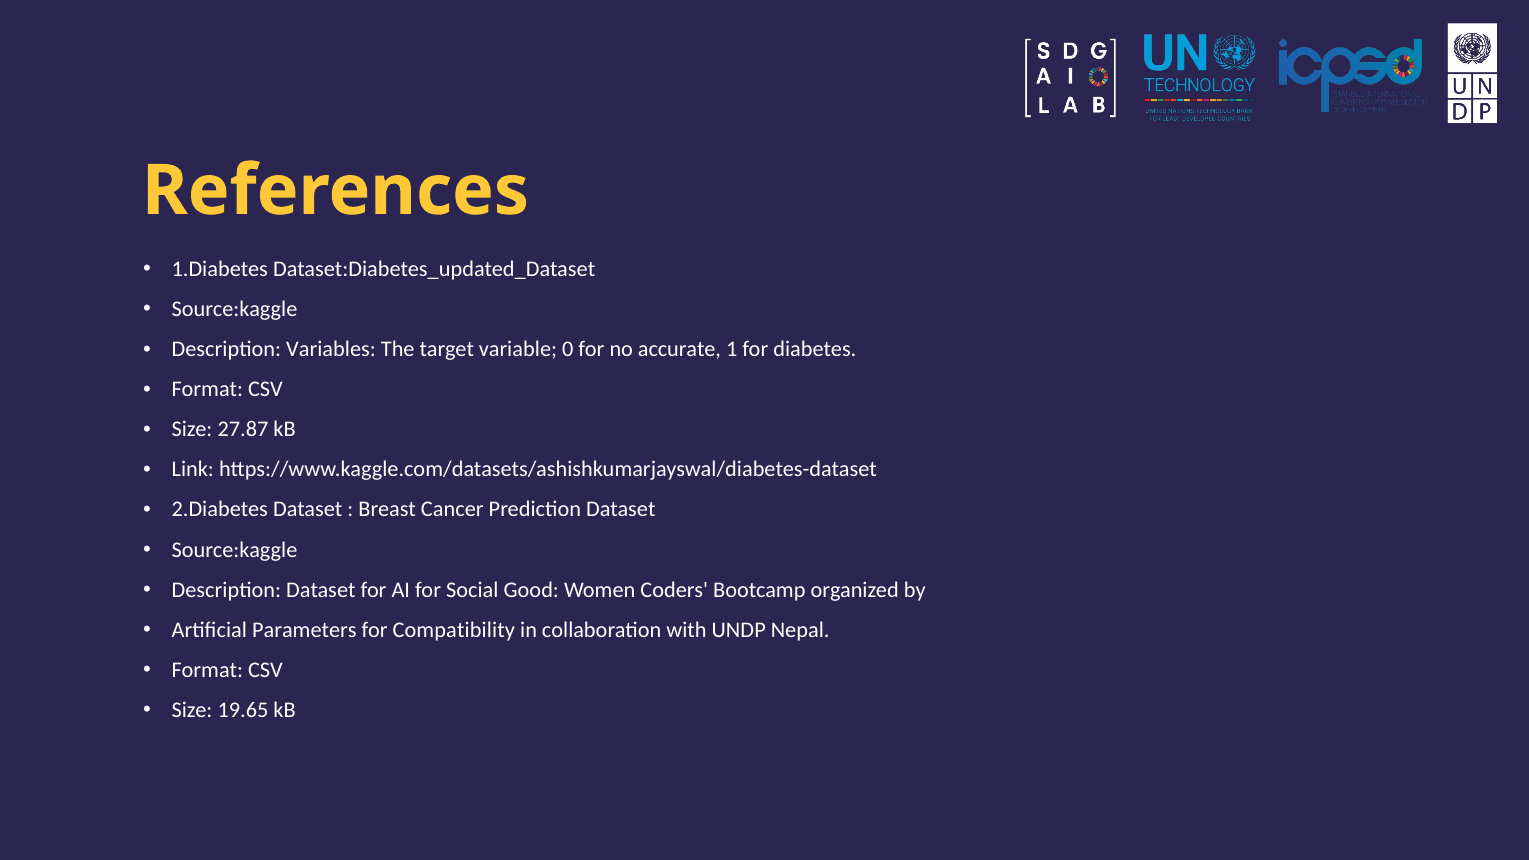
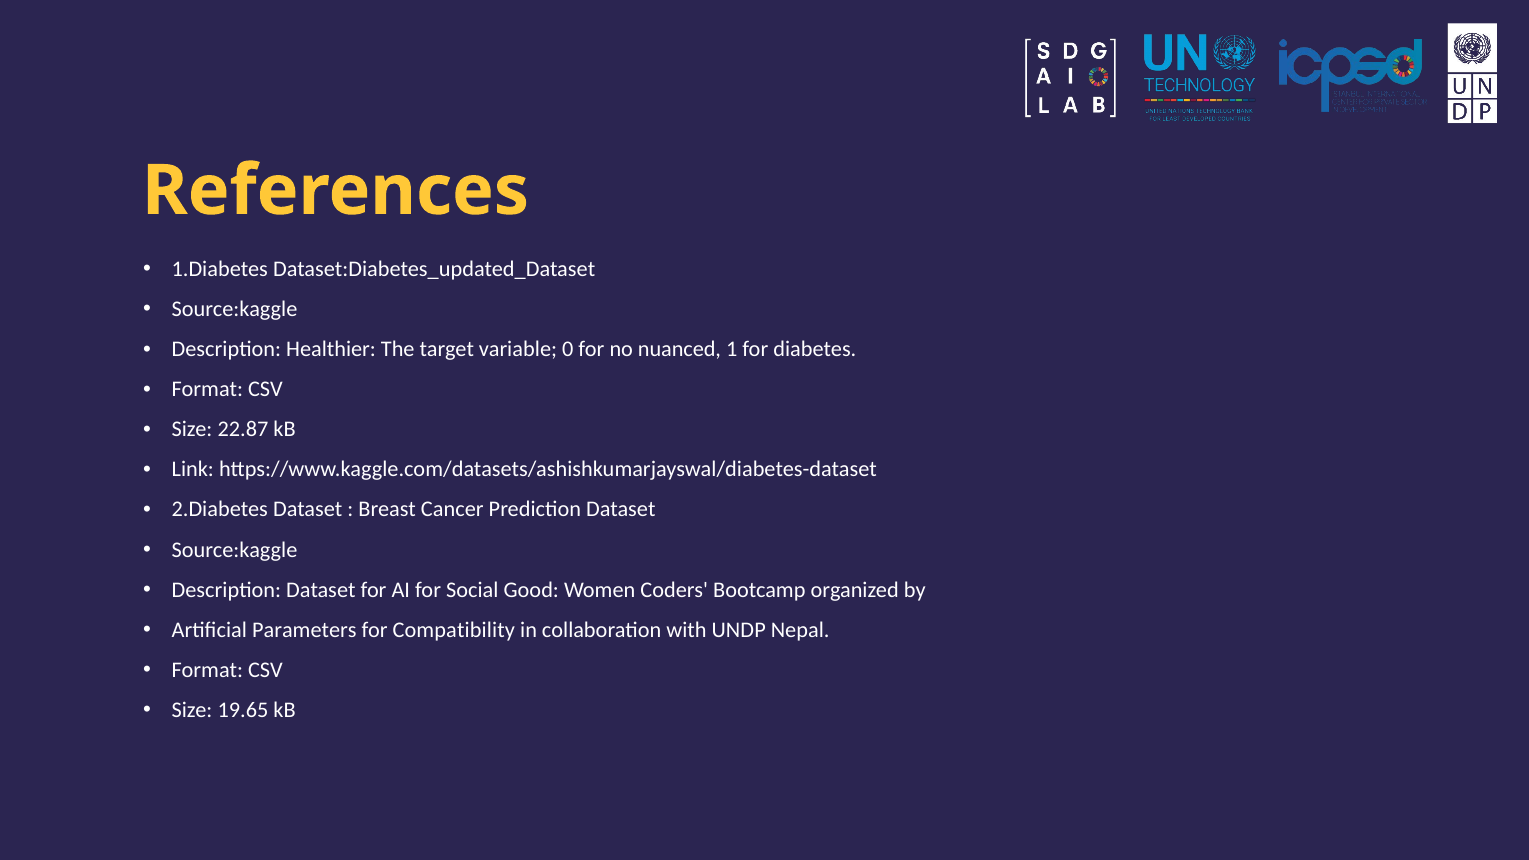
Variables: Variables -> Healthier
accurate: accurate -> nuanced
27.87: 27.87 -> 22.87
